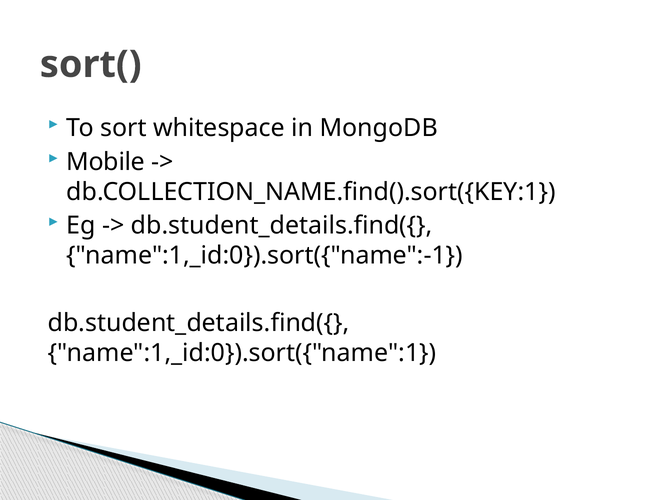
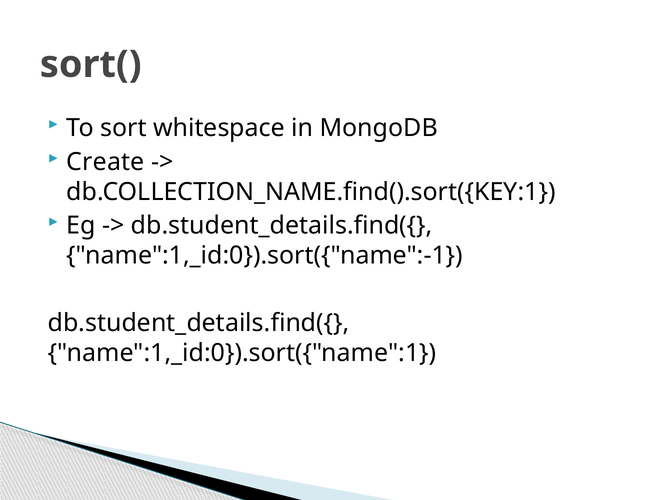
Mobile: Mobile -> Create
